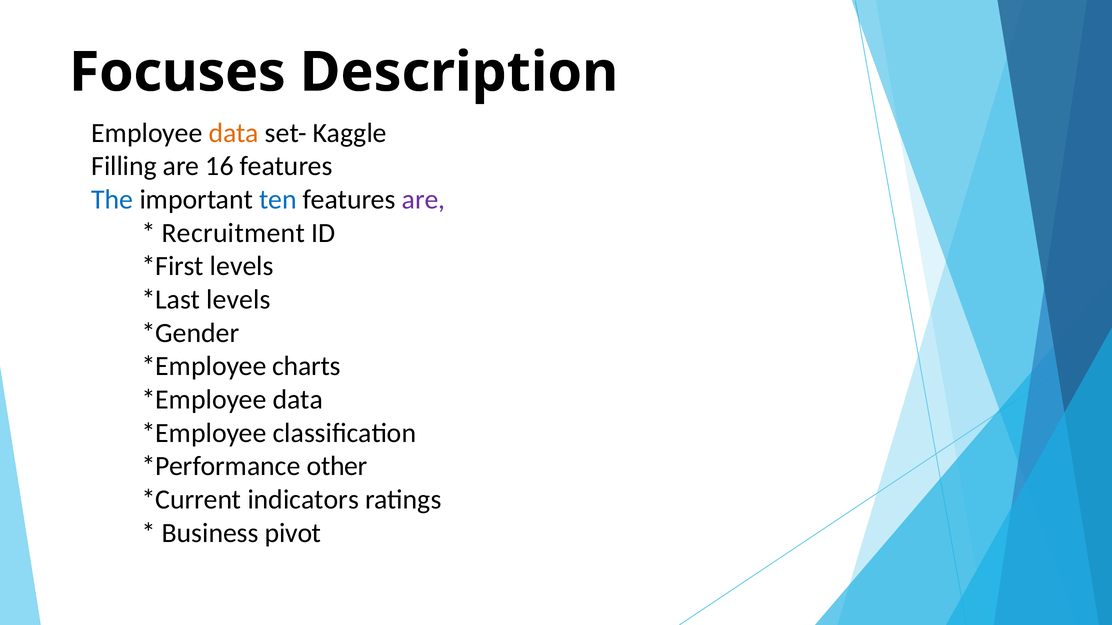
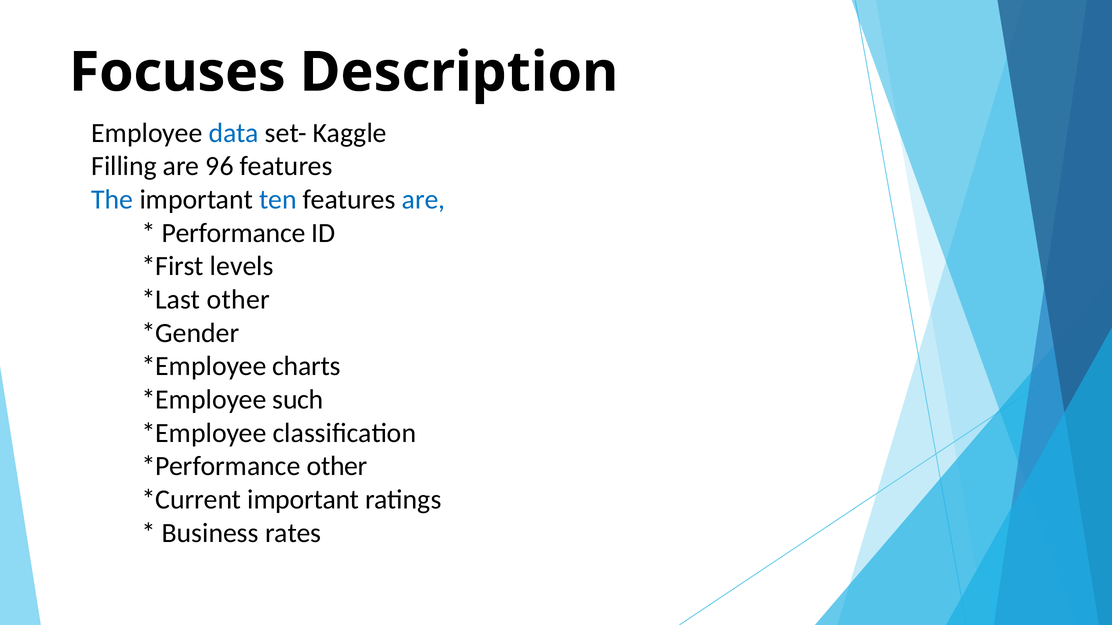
data at (234, 133) colour: orange -> blue
16: 16 -> 96
are at (424, 200) colour: purple -> blue
Recruitment: Recruitment -> Performance
levels at (238, 300): levels -> other
data at (298, 400): data -> such
indicators at (303, 500): indicators -> important
pivot: pivot -> rates
